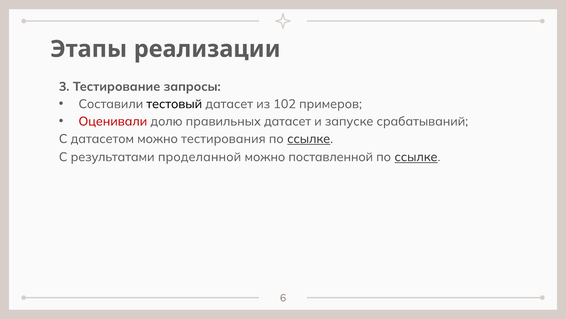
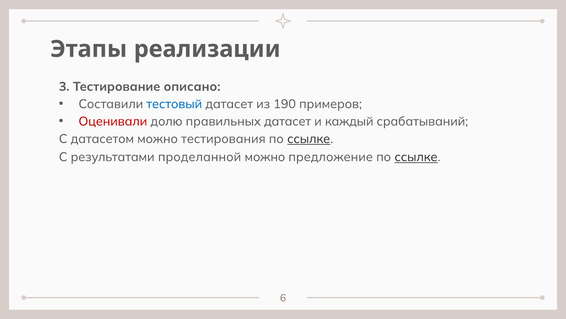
запросы: запросы -> описано
тестовый colour: black -> blue
102: 102 -> 190
запуске: запуске -> каждый
поставленной: поставленной -> предложение
